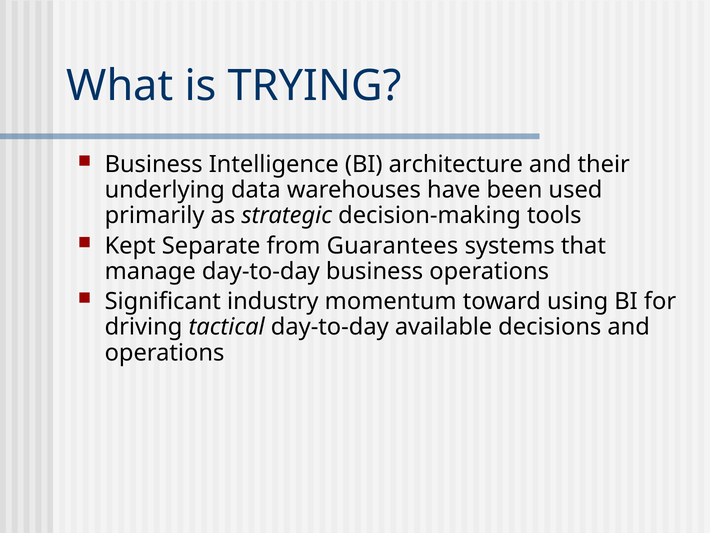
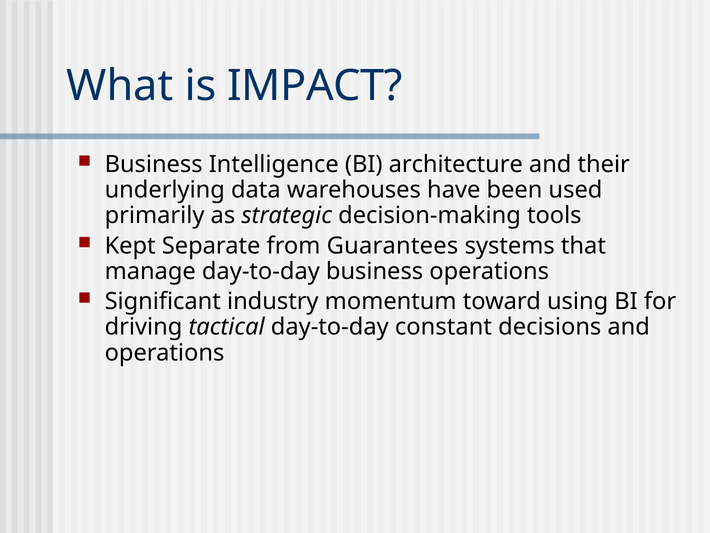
TRYING: TRYING -> IMPACT
available: available -> constant
